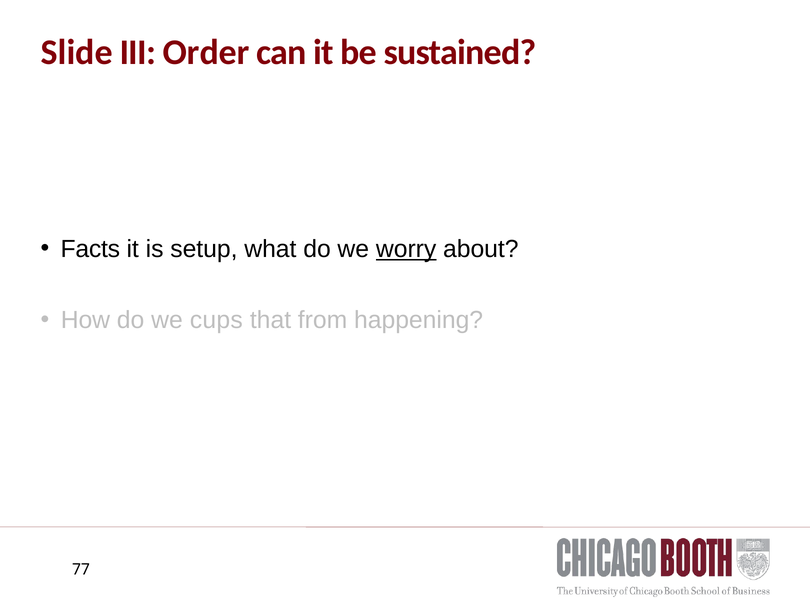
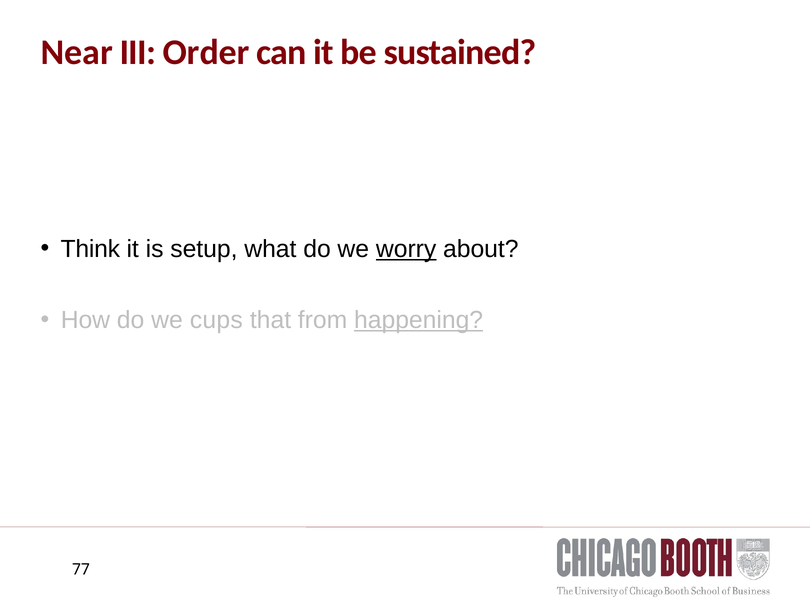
Slide: Slide -> Near
Facts: Facts -> Think
happening underline: none -> present
